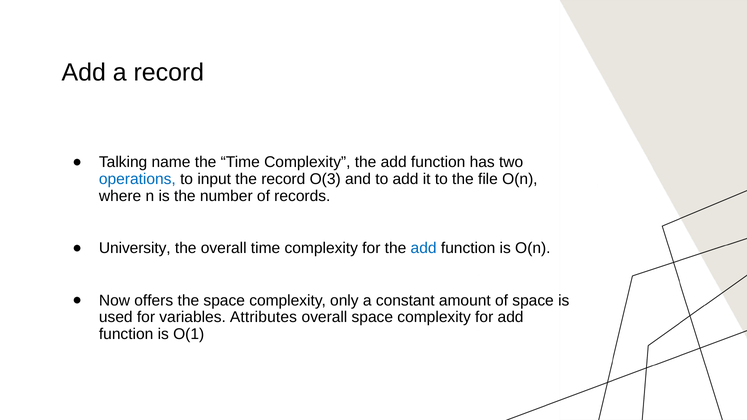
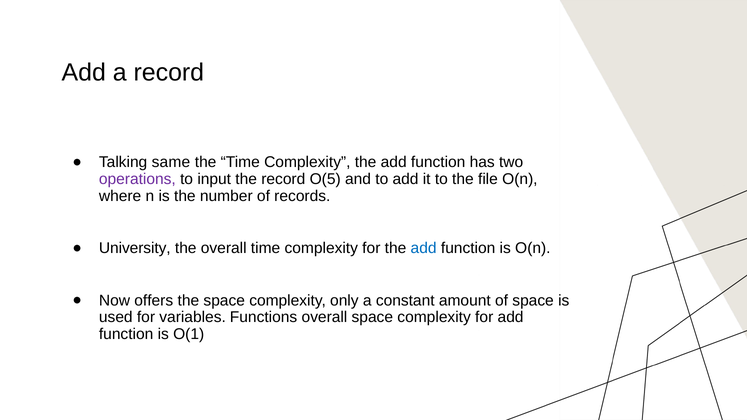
name: name -> same
operations colour: blue -> purple
O(3: O(3 -> O(5
Attributes: Attributes -> Functions
